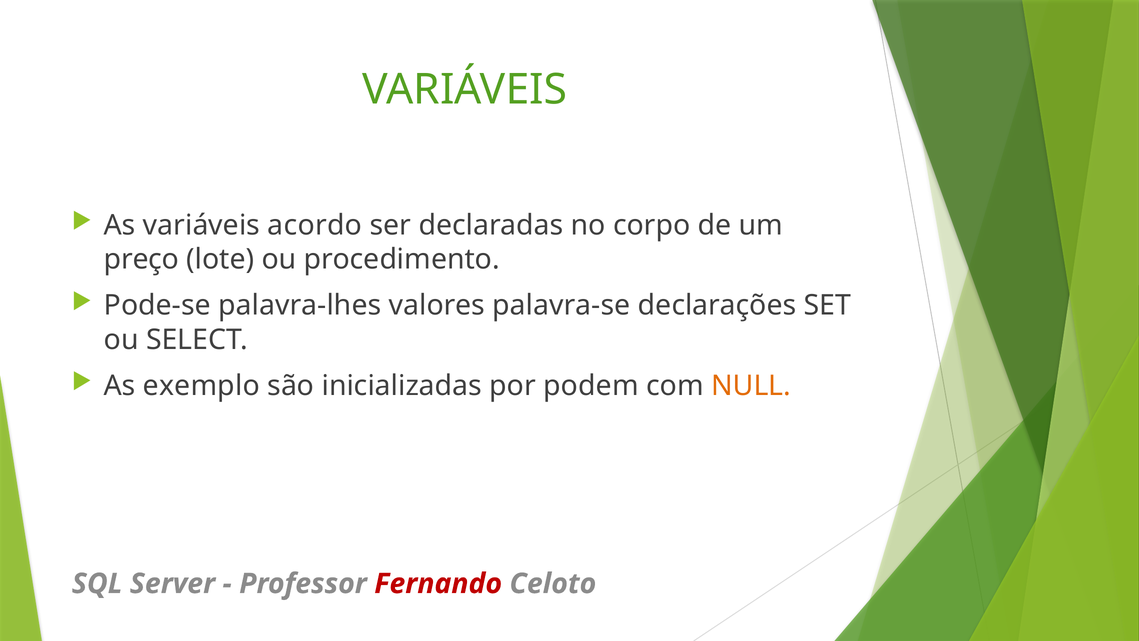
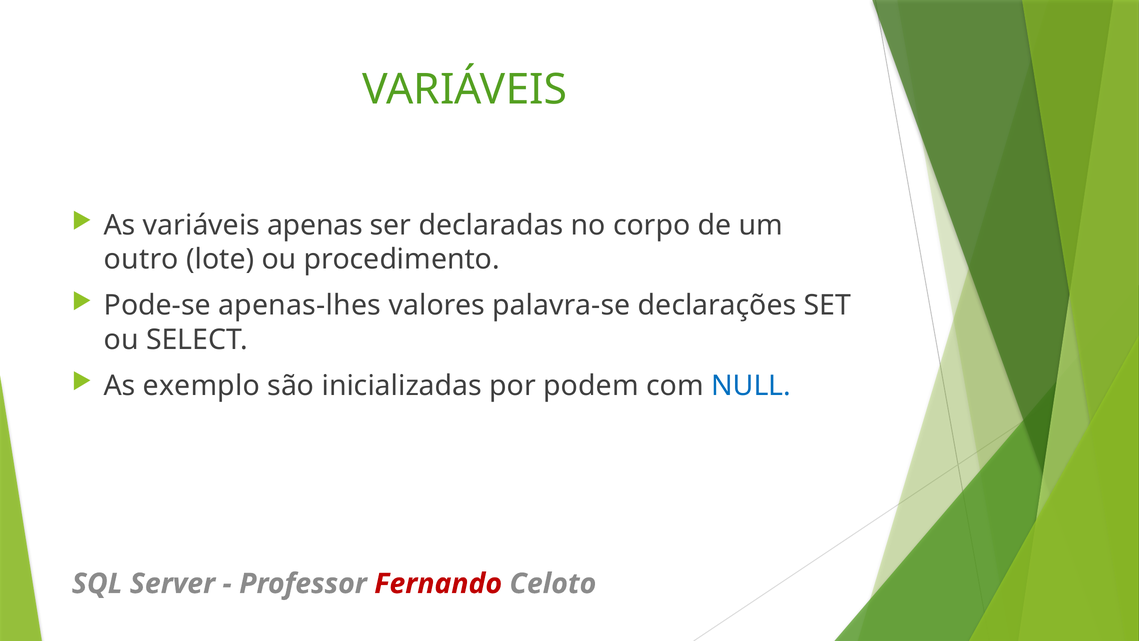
acordo: acordo -> apenas
preço: preço -> outro
palavra-lhes: palavra-lhes -> apenas-lhes
NULL colour: orange -> blue
